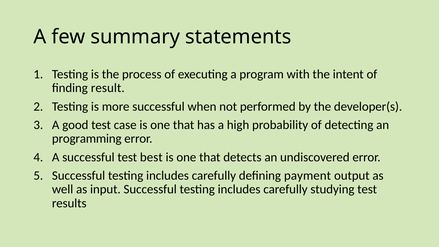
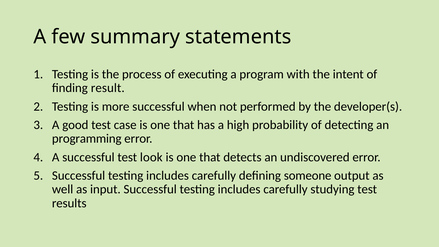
best: best -> look
payment: payment -> someone
